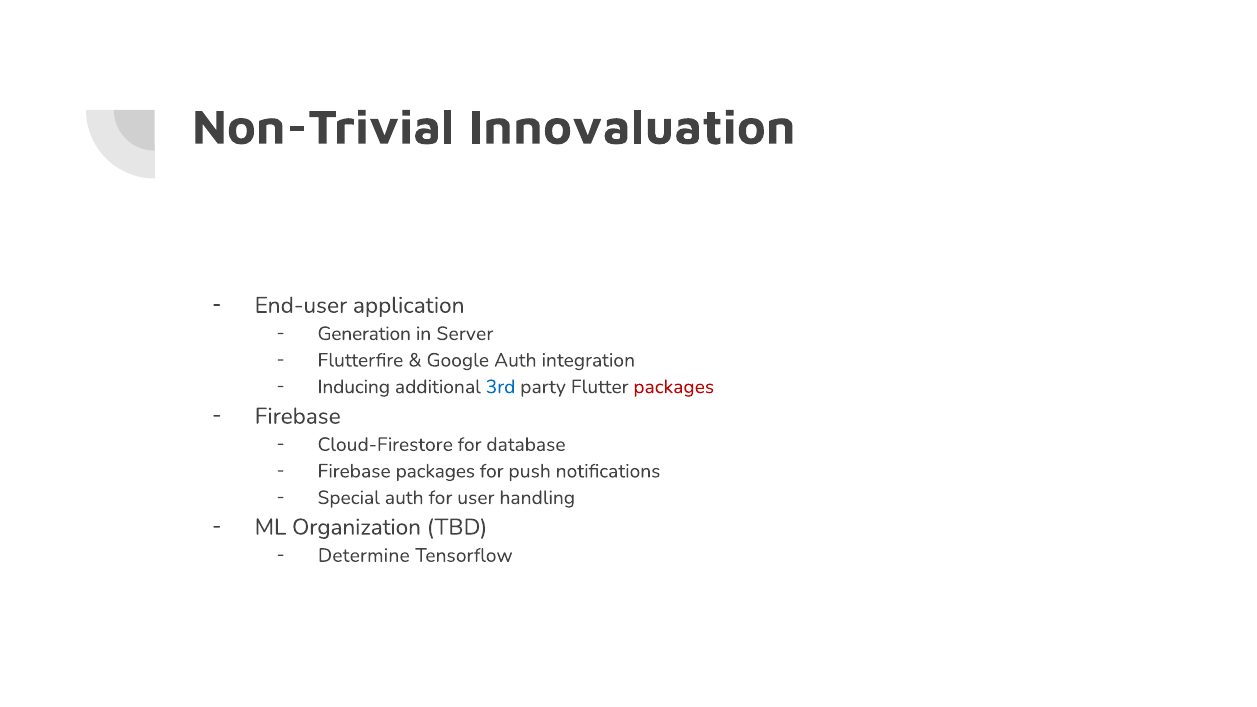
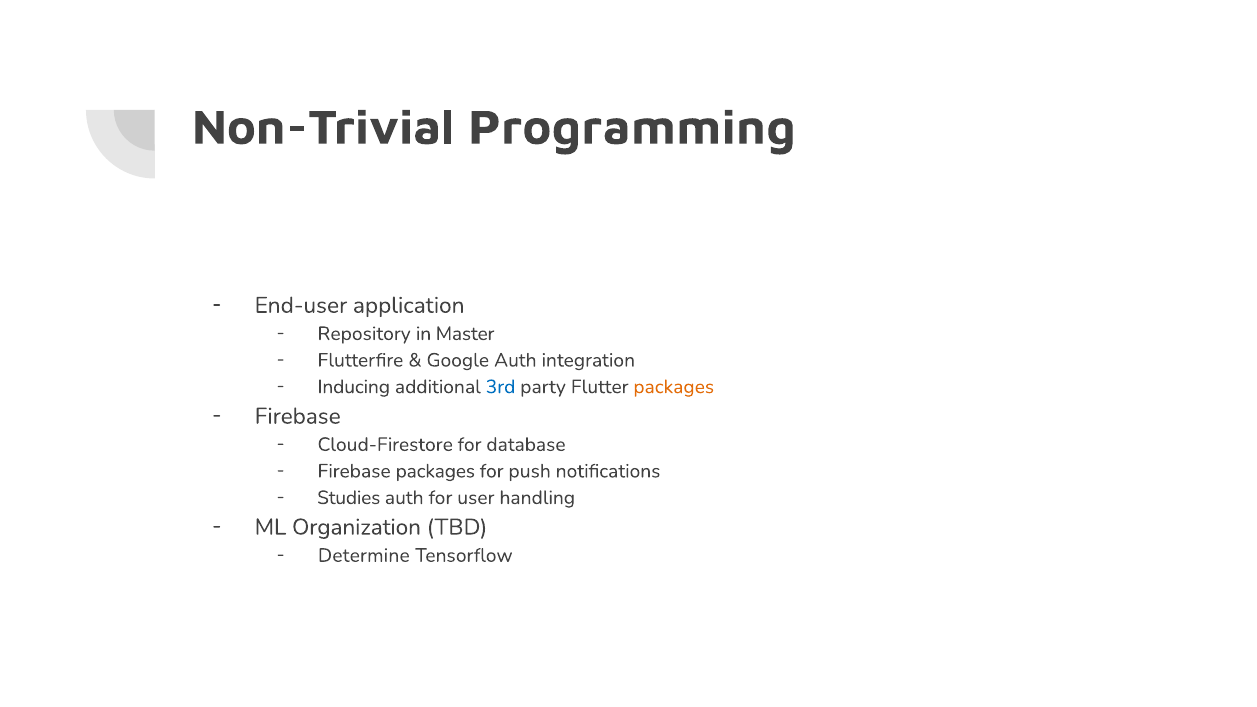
Innovaluation: Innovaluation -> Programming
Generation: Generation -> Repository
Server: Server -> Master
packages at (674, 387) colour: red -> orange
Special: Special -> Studies
